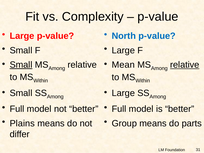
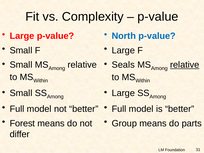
Small at (21, 65) underline: present -> none
Mean: Mean -> Seals
Plains: Plains -> Forest
